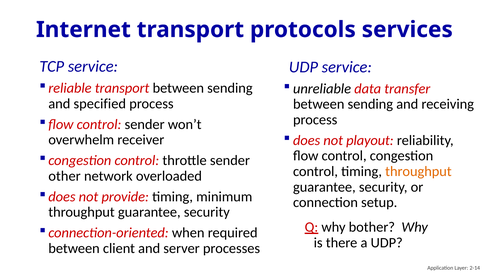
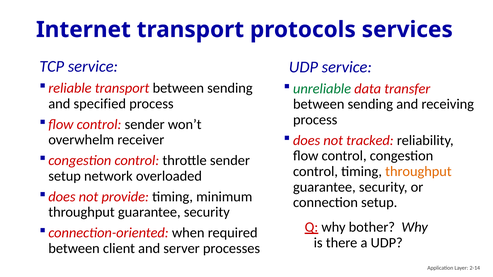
unreliable colour: black -> green
playout: playout -> tracked
other at (65, 176): other -> setup
